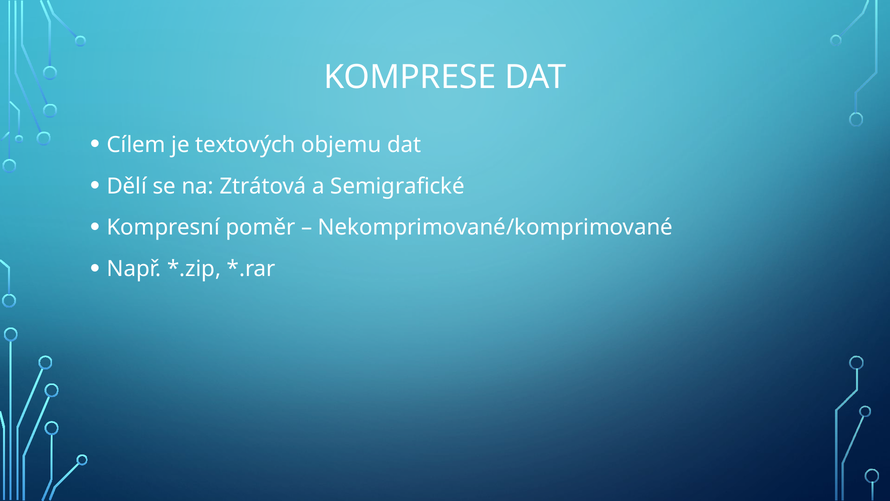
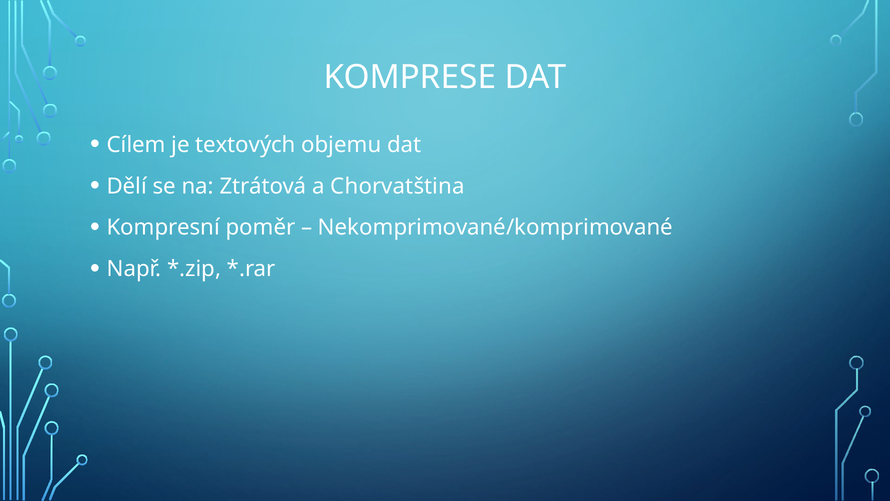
Semigrafické: Semigrafické -> Chorvatština
